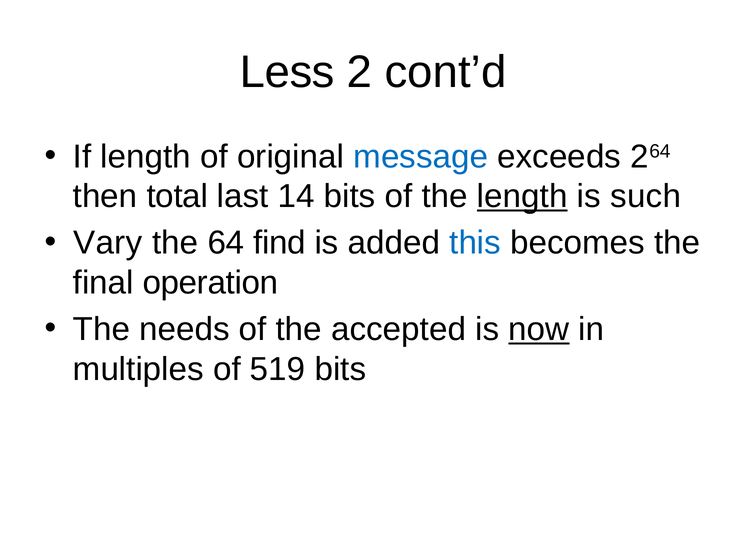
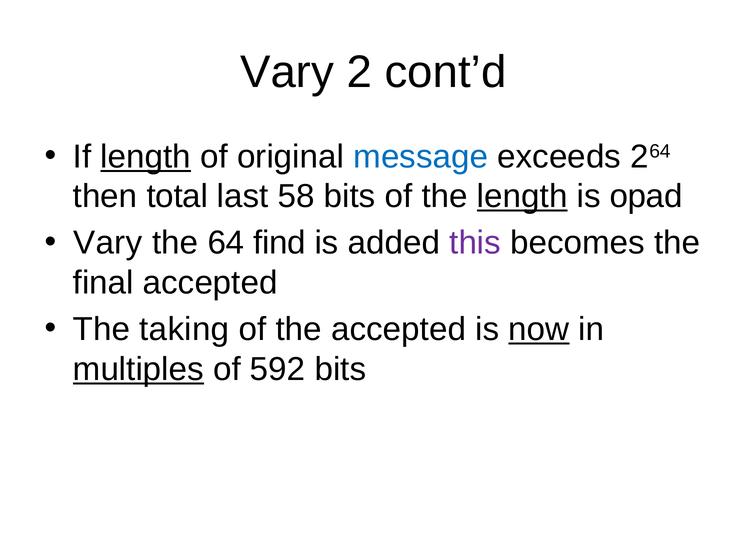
Less at (287, 72): Less -> Vary
length at (146, 157) underline: none -> present
14: 14 -> 58
such: such -> opad
this colour: blue -> purple
final operation: operation -> accepted
needs: needs -> taking
multiples underline: none -> present
519: 519 -> 592
